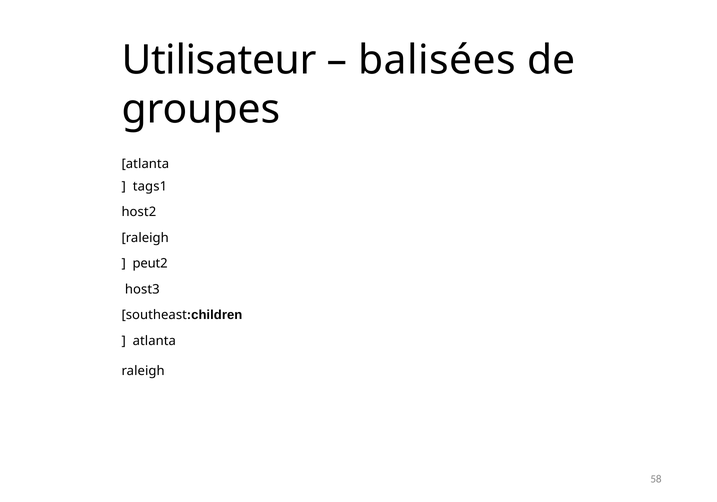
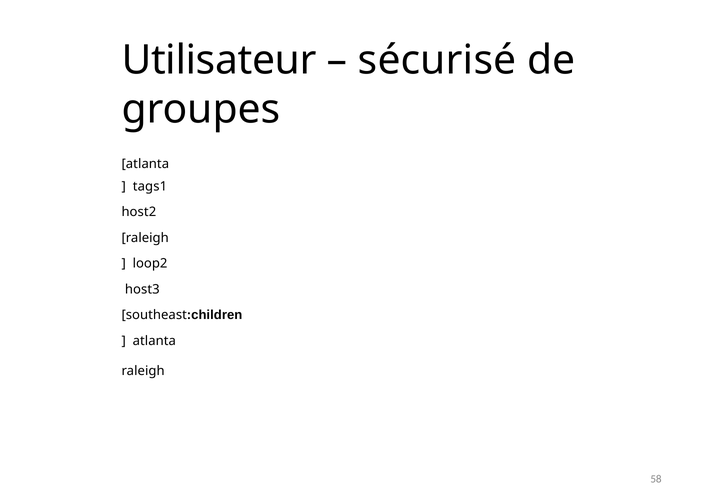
balisées: balisées -> sécurisé
peut2: peut2 -> loop2
